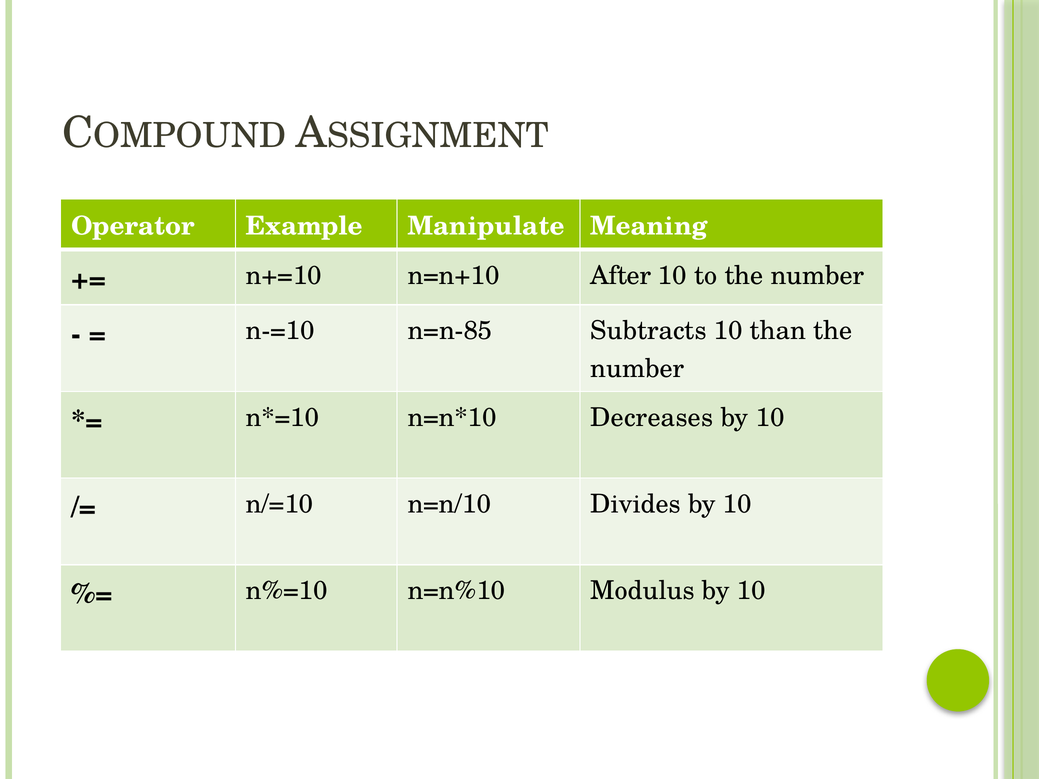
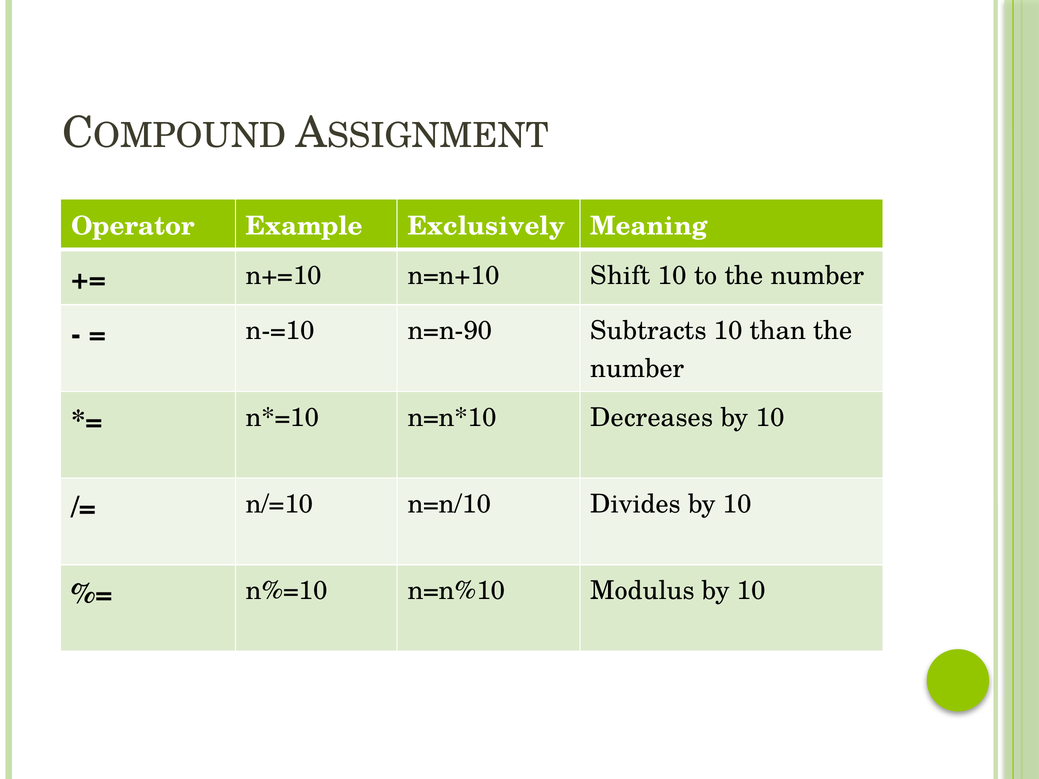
Manipulate: Manipulate -> Exclusively
After: After -> Shift
n=n-85: n=n-85 -> n=n-90
